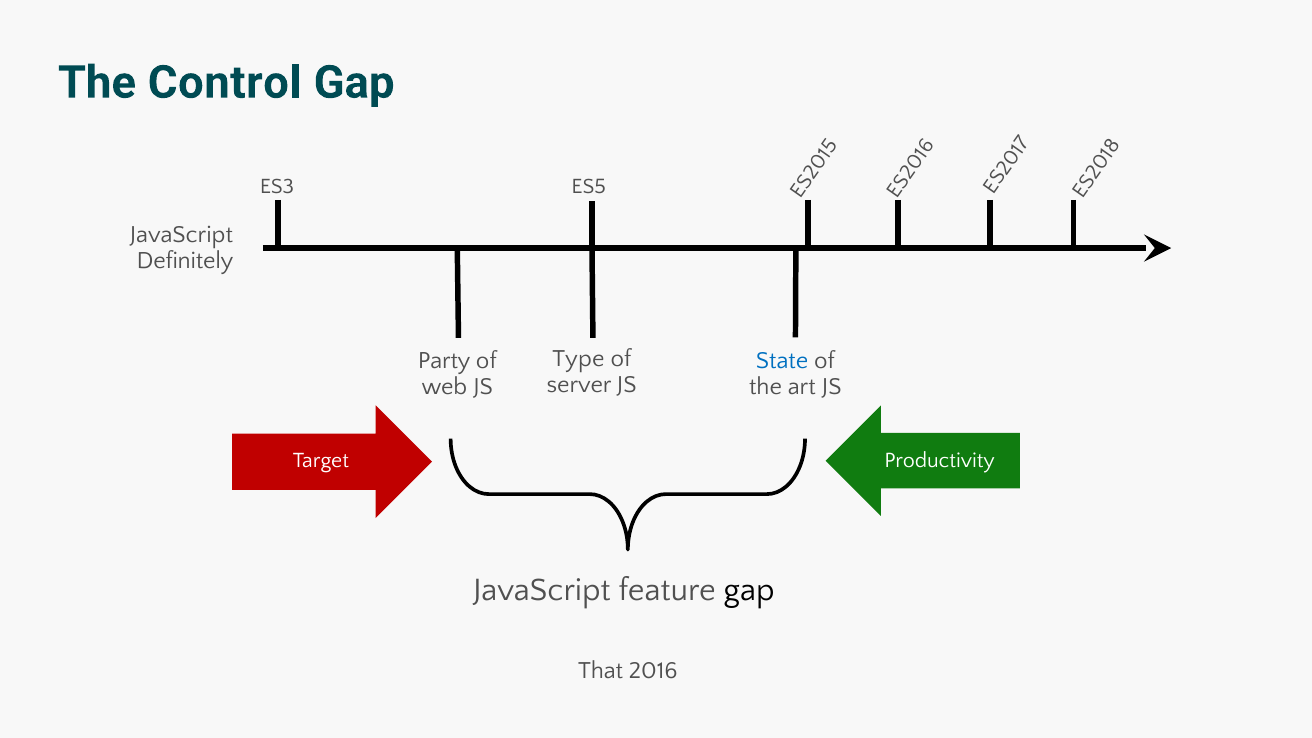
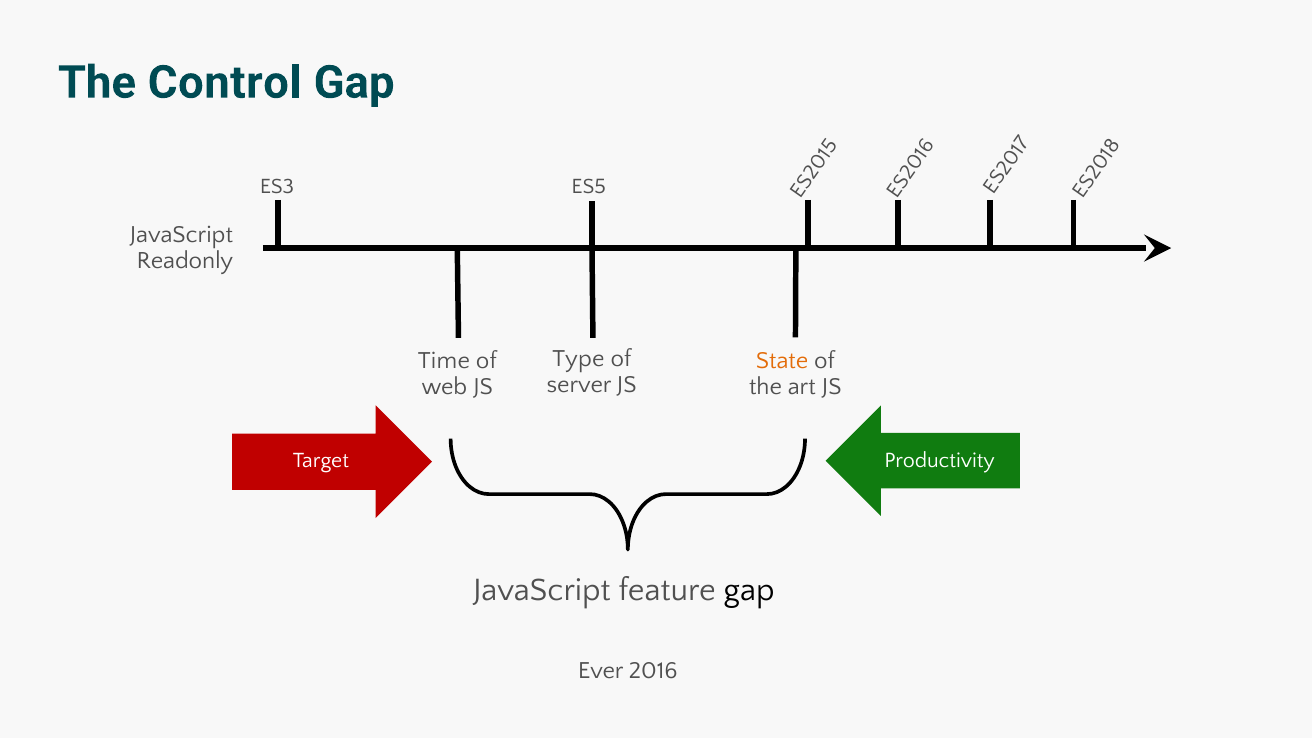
Definitely: Definitely -> Readonly
State colour: blue -> orange
Party: Party -> Time
That: That -> Ever
